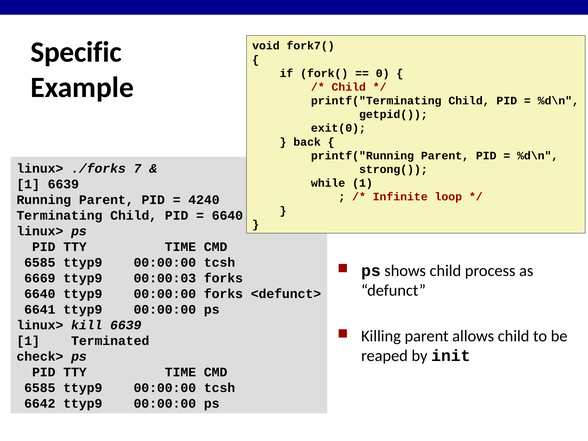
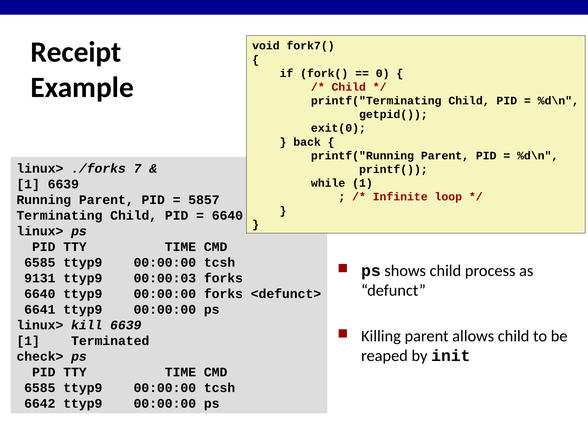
Specific: Specific -> Receipt
strong(: strong( -> printf(
4240: 4240 -> 5857
6669: 6669 -> 9131
